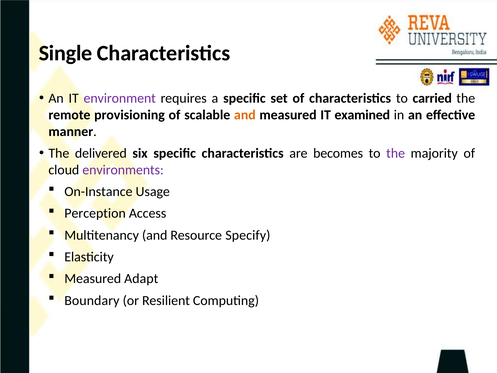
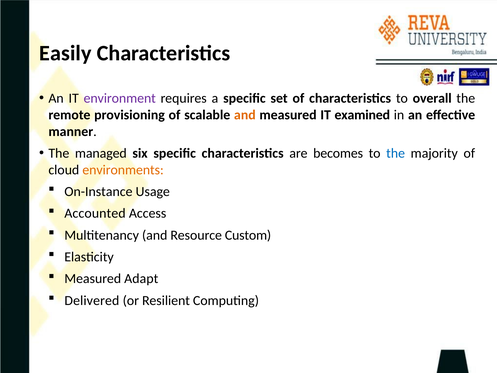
Single: Single -> Easily
carried: carried -> overall
delivered: delivered -> managed
the at (396, 153) colour: purple -> blue
environments colour: purple -> orange
Perception: Perception -> Accounted
Specify: Specify -> Custom
Boundary: Boundary -> Delivered
